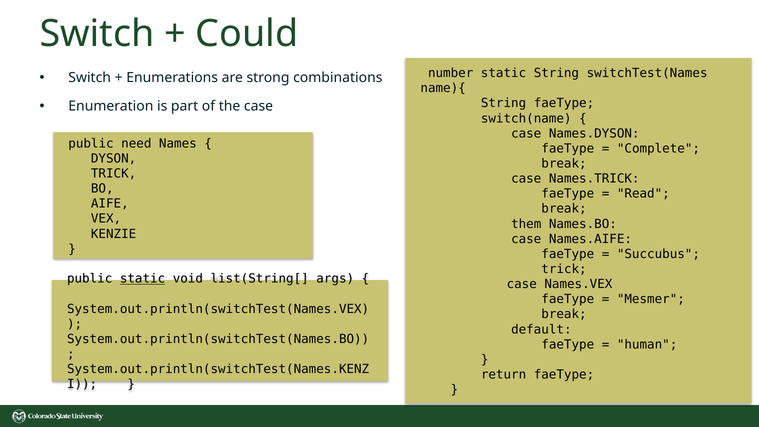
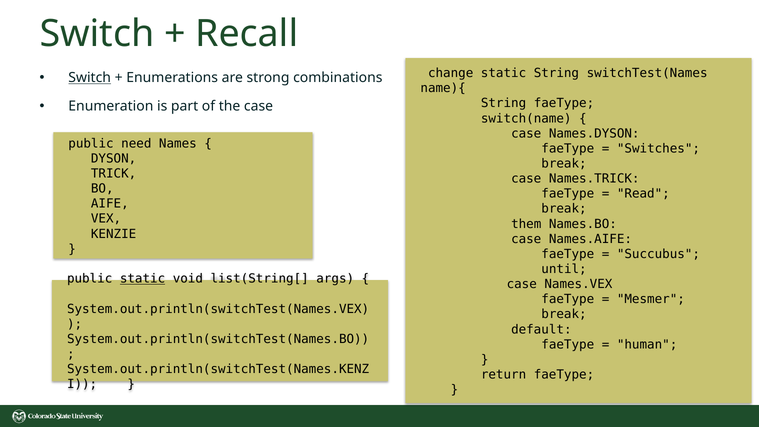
Could: Could -> Recall
number: number -> change
Switch at (90, 78) underline: none -> present
Complete: Complete -> Switches
trick at (564, 269): trick -> until
